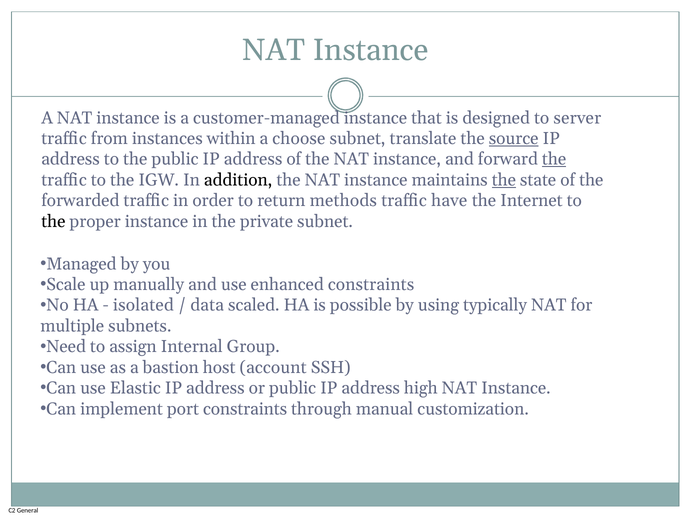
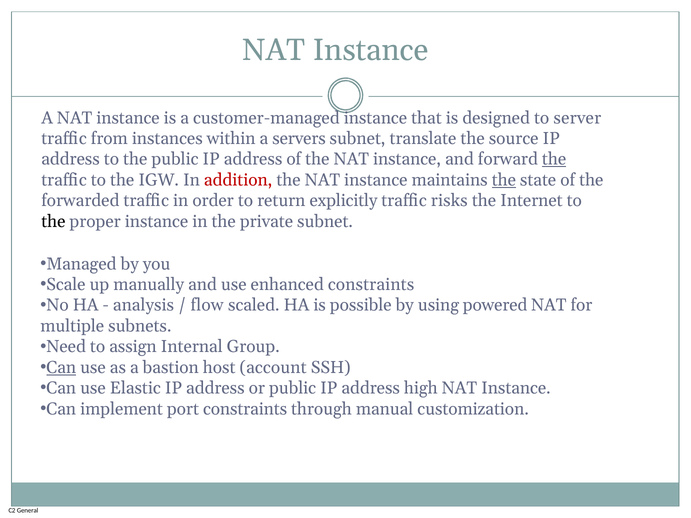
choose: choose -> servers
source underline: present -> none
addition colour: black -> red
methods: methods -> explicitly
have: have -> risks
isolated: isolated -> analysis
data: data -> flow
typically: typically -> powered
Can at (61, 368) underline: none -> present
